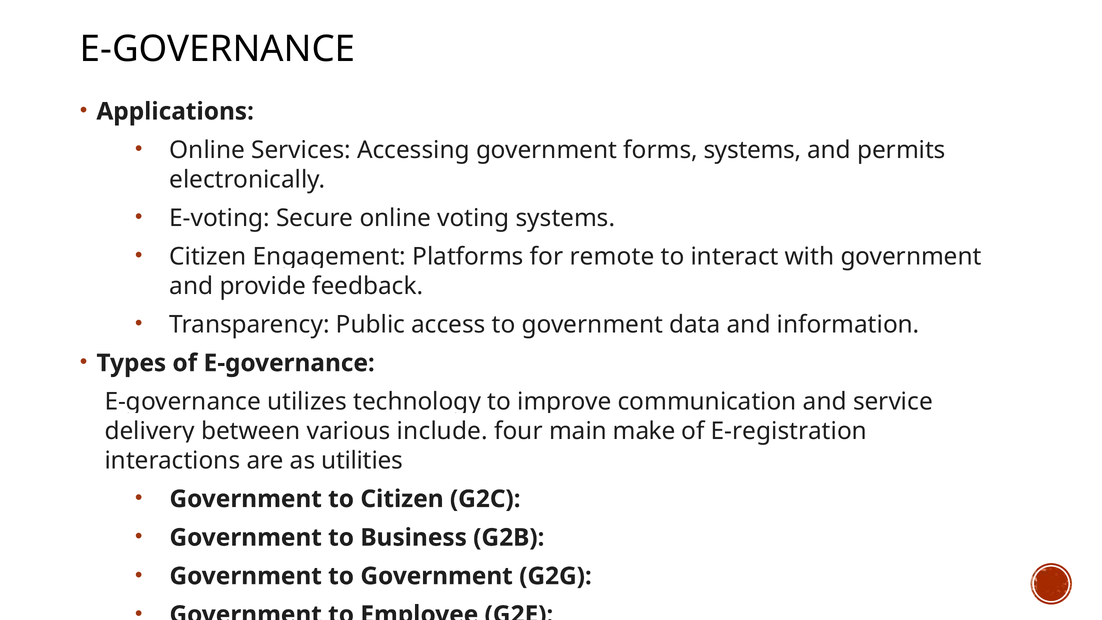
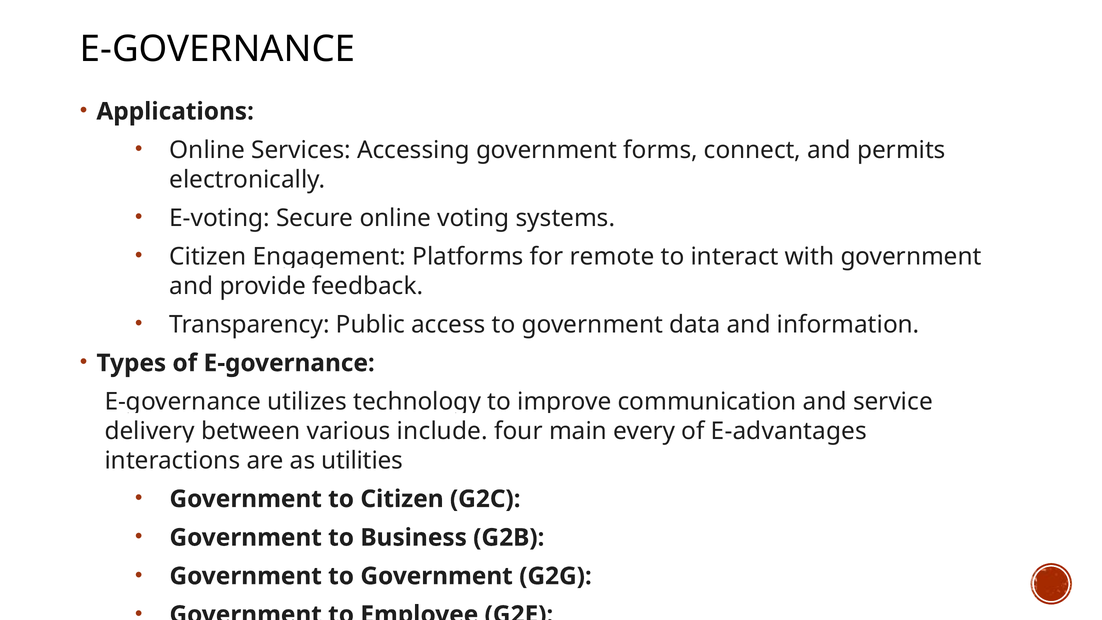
forms systems: systems -> connect
make: make -> every
E-registration: E-registration -> E-advantages
